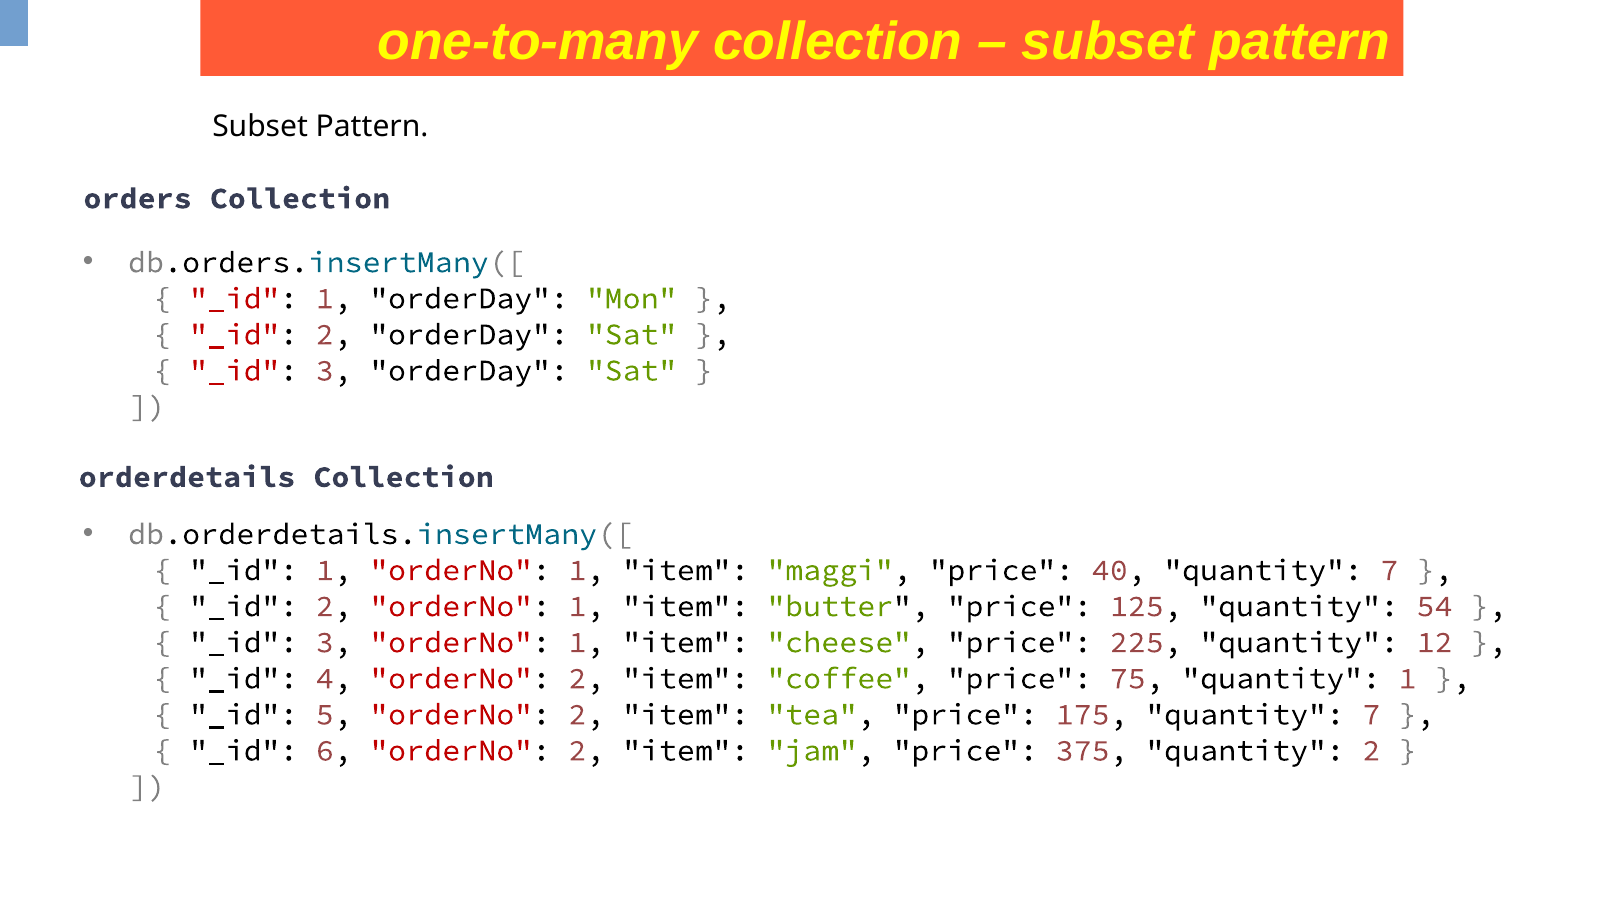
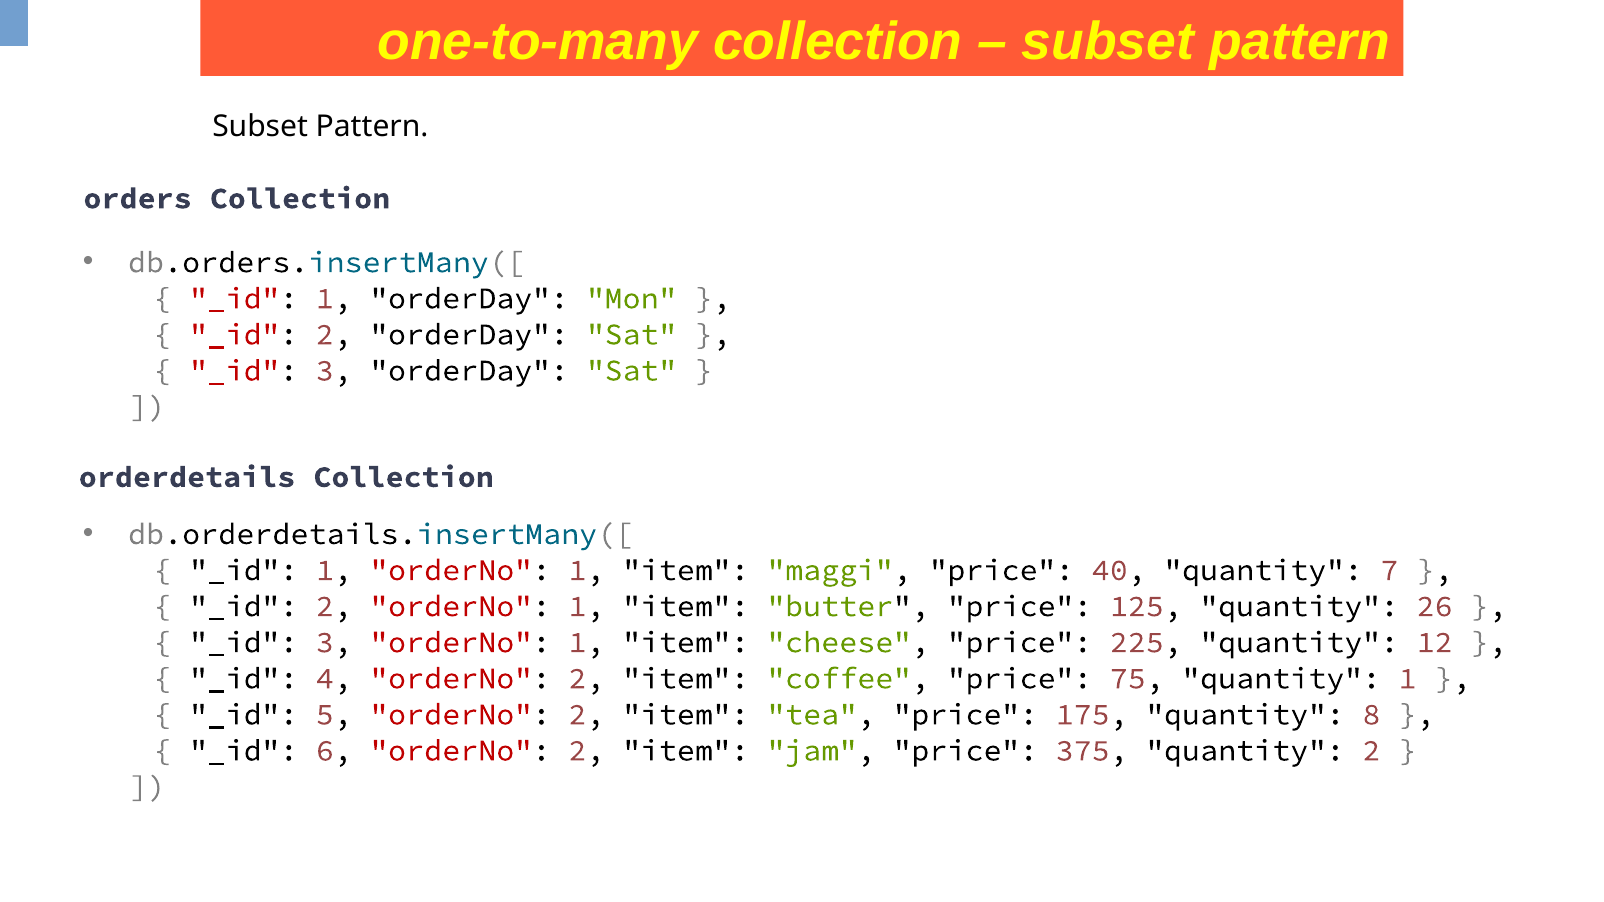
54: 54 -> 26
175 quantity 7: 7 -> 8
